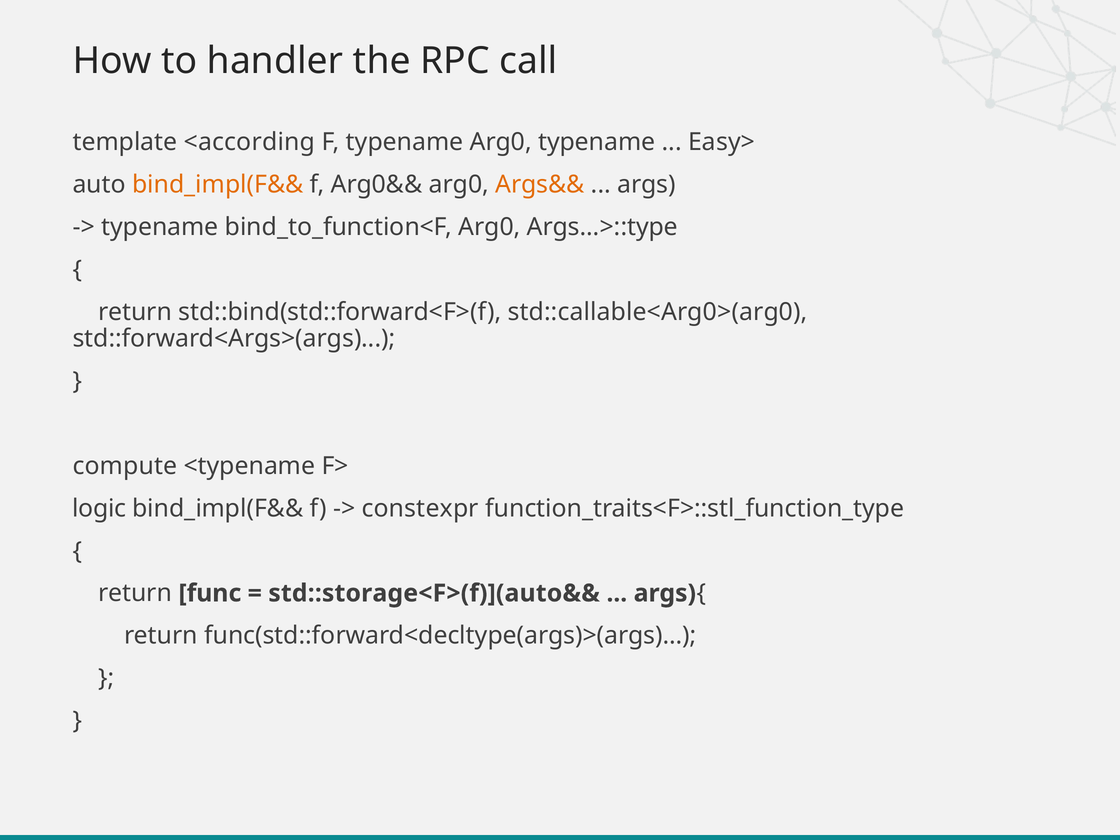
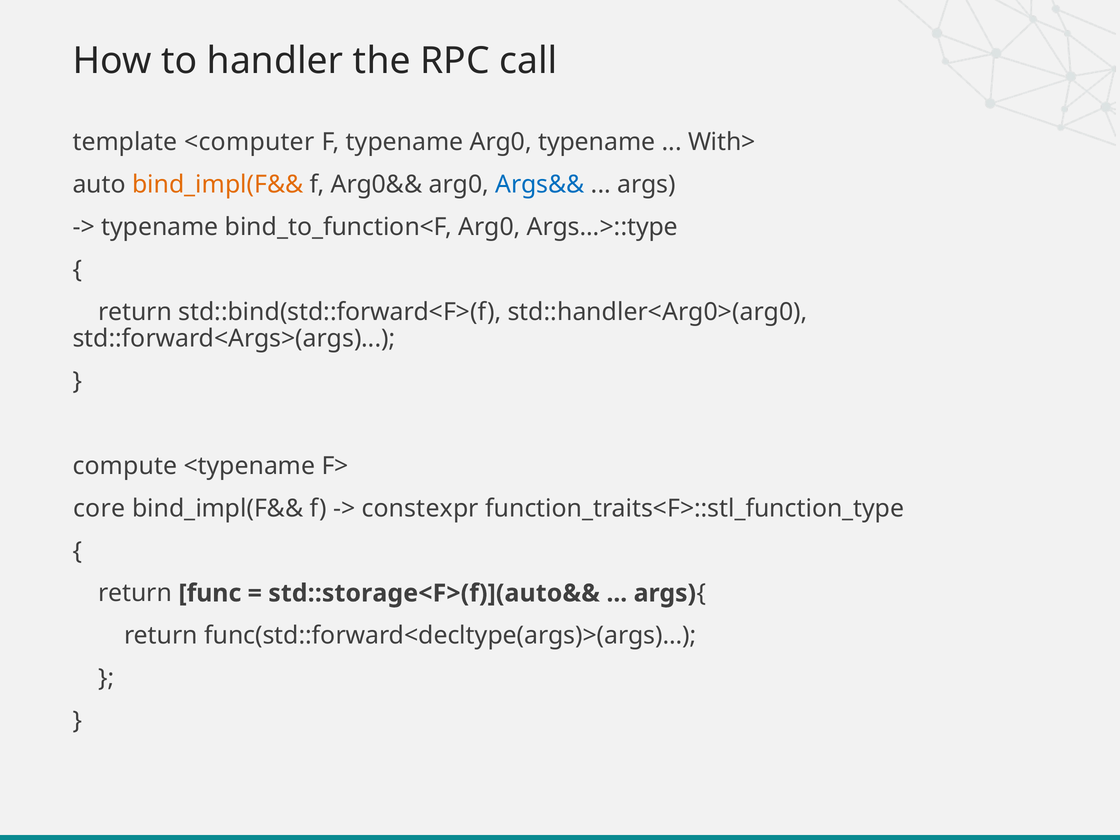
<according: <according -> <computer
Easy>: Easy> -> With>
Args&& colour: orange -> blue
std::callable<Arg0>(arg0: std::callable<Arg0>(arg0 -> std::handler<Arg0>(arg0
logic: logic -> core
